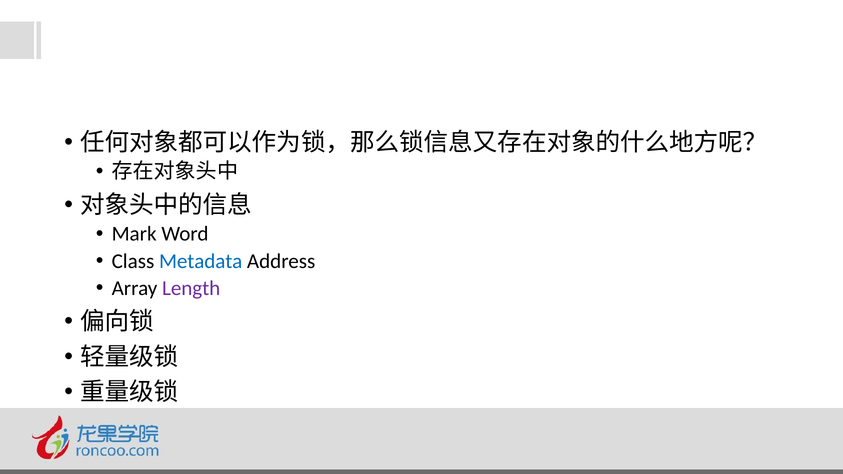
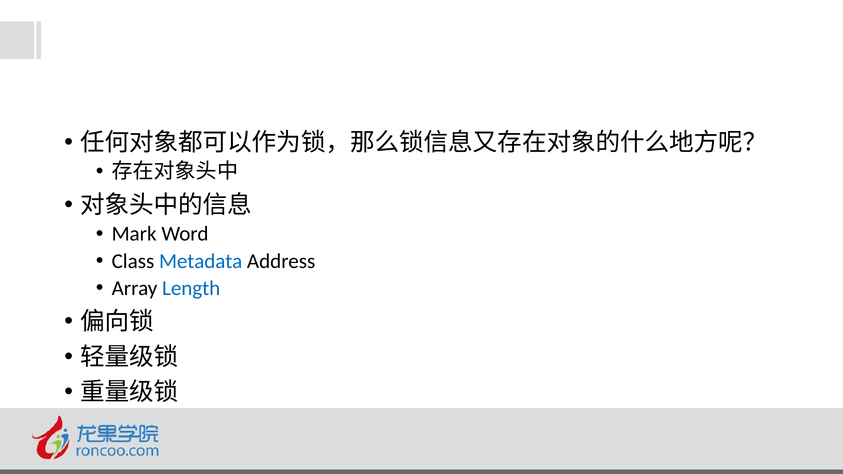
Length colour: purple -> blue
